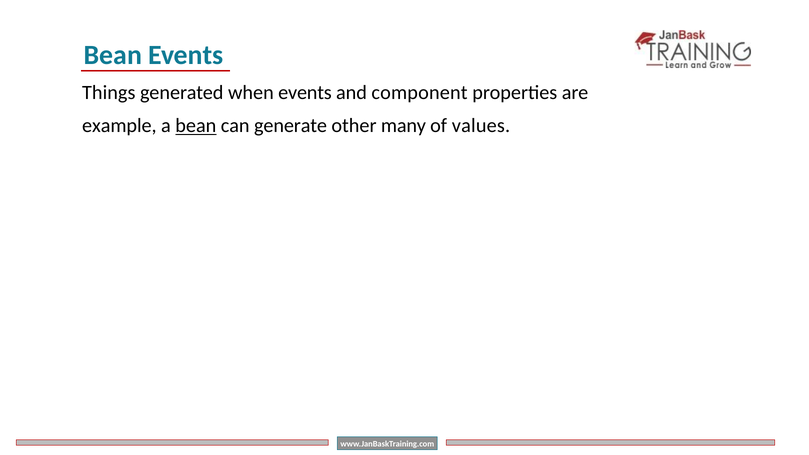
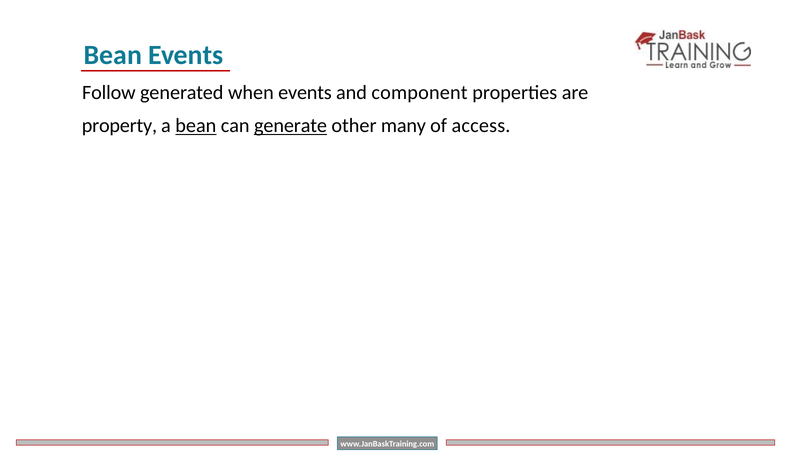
Things: Things -> Follow
example: example -> property
generate underline: none -> present
values: values -> access
